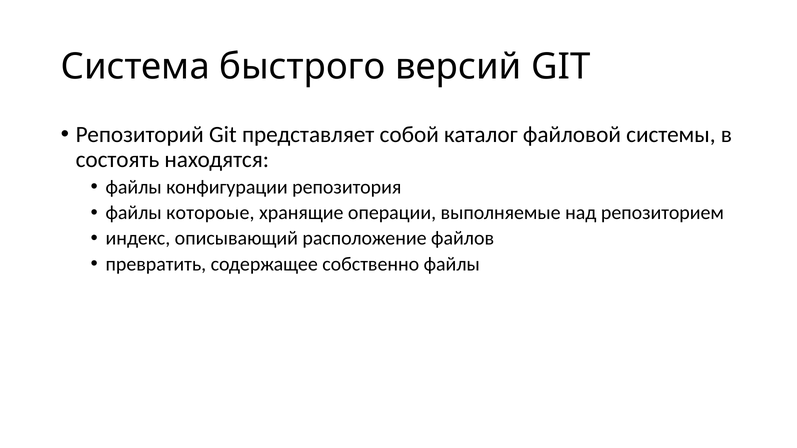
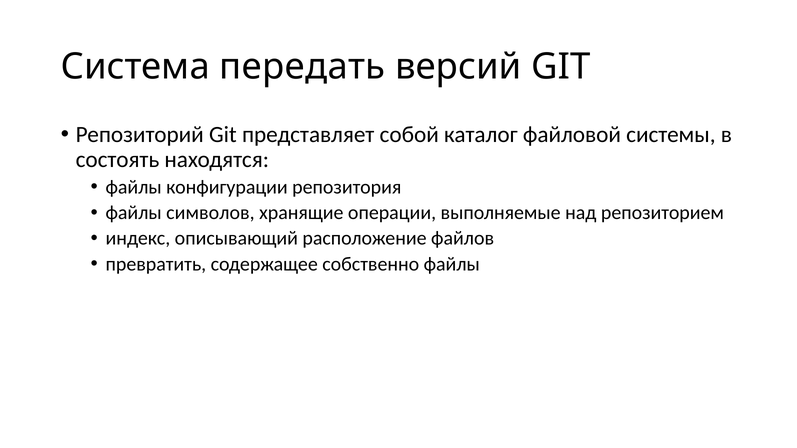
быстрого: быстрого -> передать
котороые: котороые -> символов
